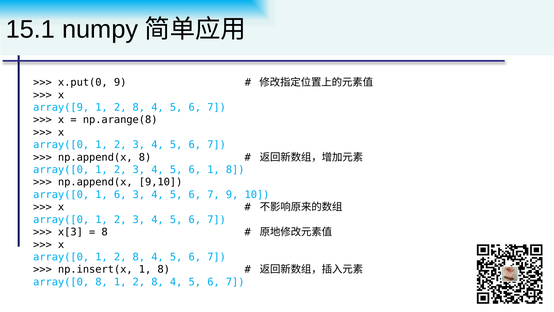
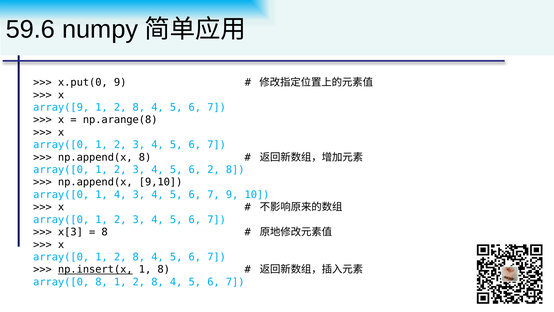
15.1: 15.1 -> 59.6
6 1: 1 -> 2
1 6: 6 -> 4
np.insert(x underline: none -> present
